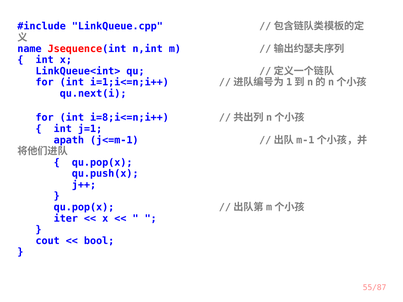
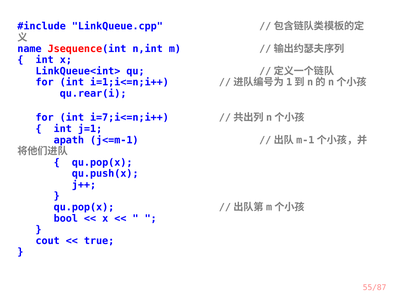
qu.next(i: qu.next(i -> qu.rear(i
i=8;i<=n;i++: i=8;i<=n;i++ -> i=7;i<=n;i++
iter: iter -> bool
bool: bool -> true
